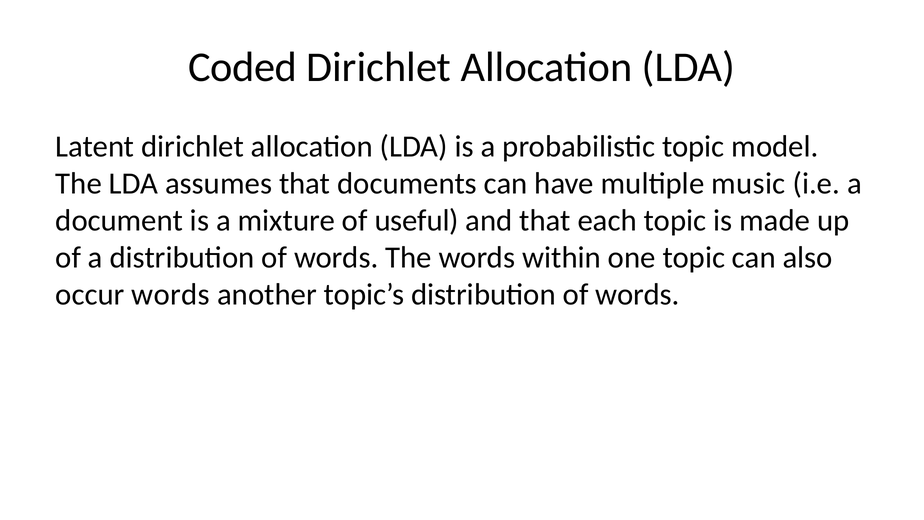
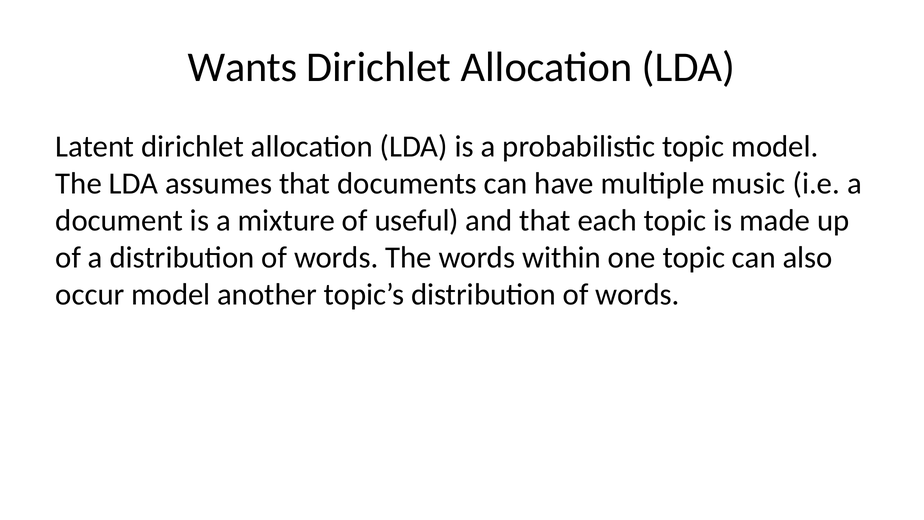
Coded: Coded -> Wants
occur words: words -> model
